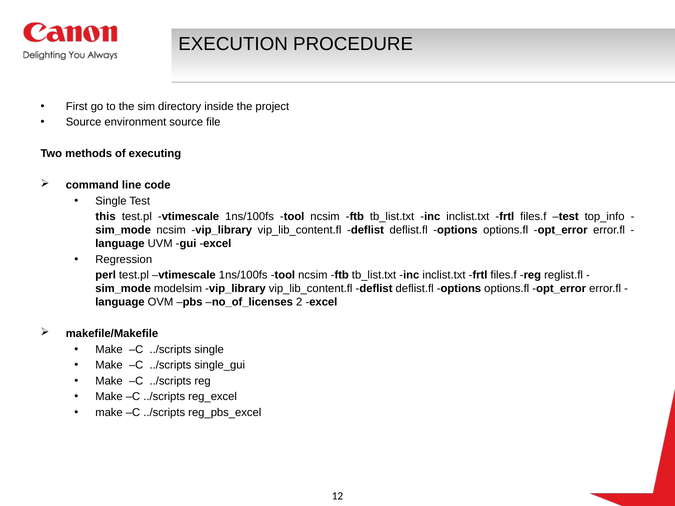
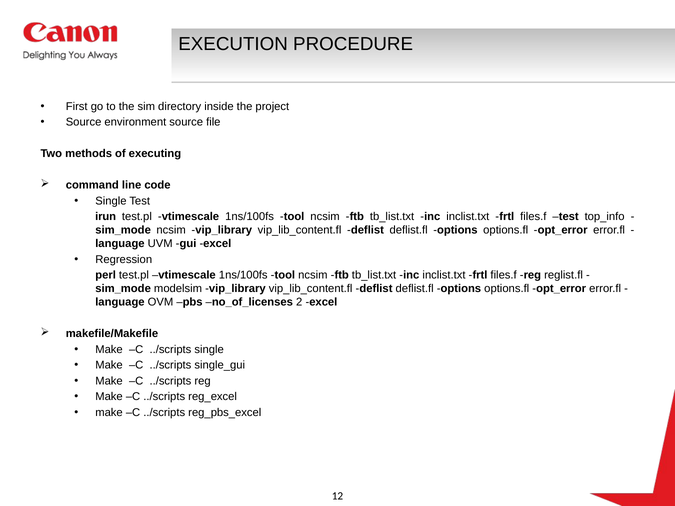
this: this -> irun
